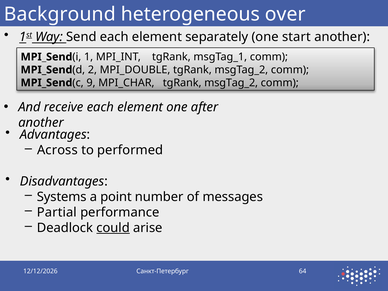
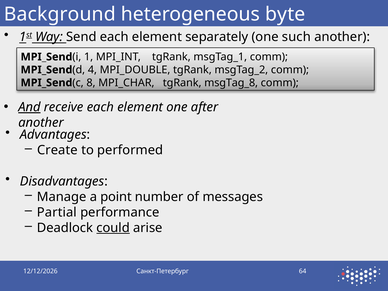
over: over -> byte
start: start -> such
2: 2 -> 4
9: 9 -> 8
MPI_CHAR tgRank msgTag_2: msgTag_2 -> msgTag_8
And underline: none -> present
Across: Across -> Create
Systems: Systems -> Manage
